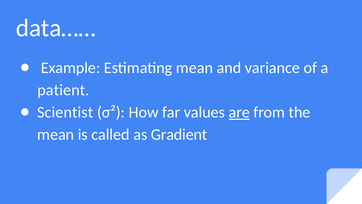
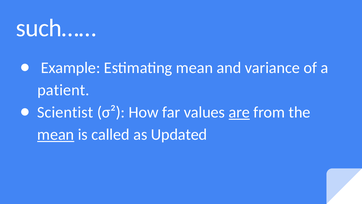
data……: data…… -> such……
mean at (56, 134) underline: none -> present
Gradient: Gradient -> Updated
